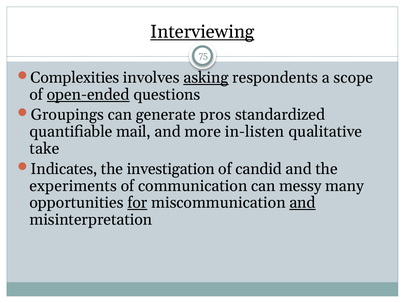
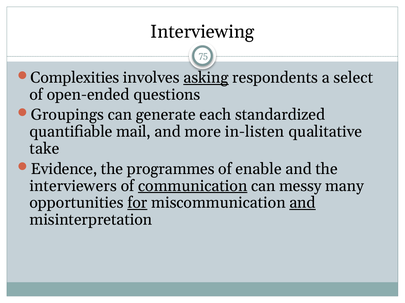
Interviewing underline: present -> none
scope: scope -> select
open-ended underline: present -> none
pros: pros -> each
Indicates: Indicates -> Evidence
investigation: investigation -> programmes
candid: candid -> enable
experiments: experiments -> interviewers
communication underline: none -> present
